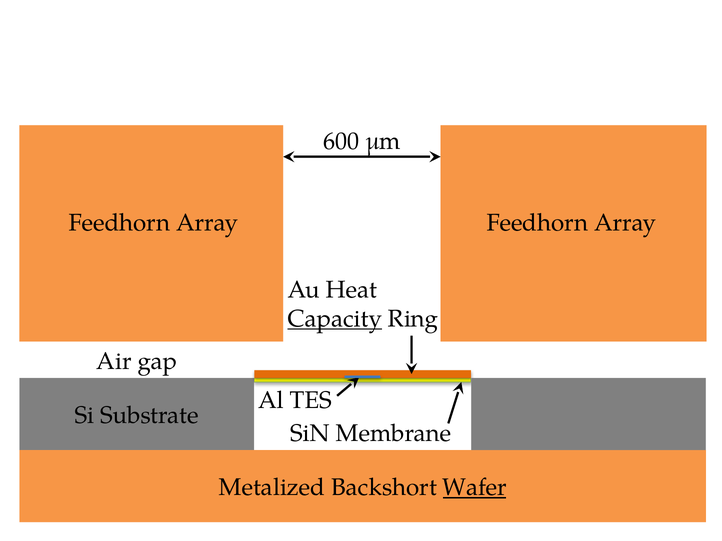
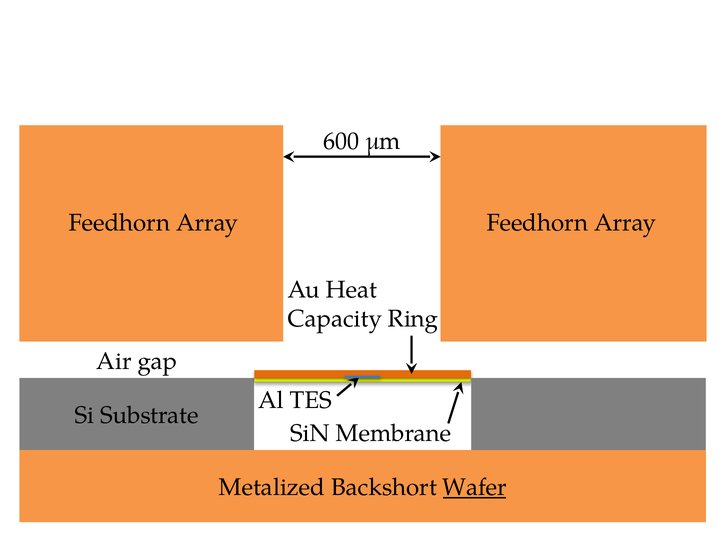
Capacity underline: present -> none
